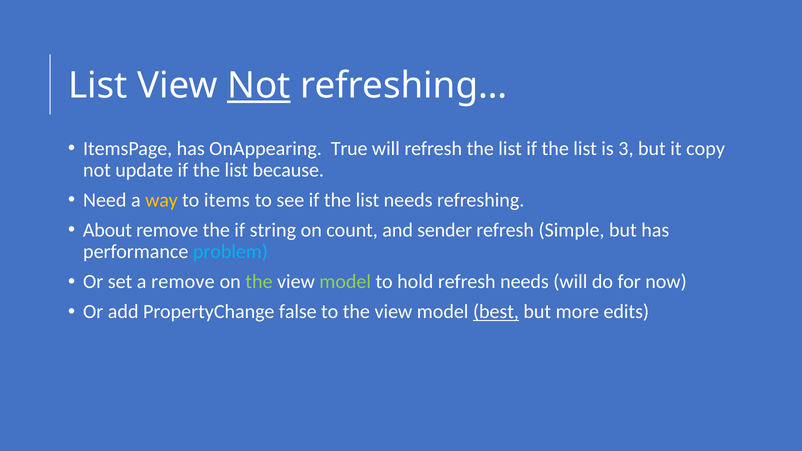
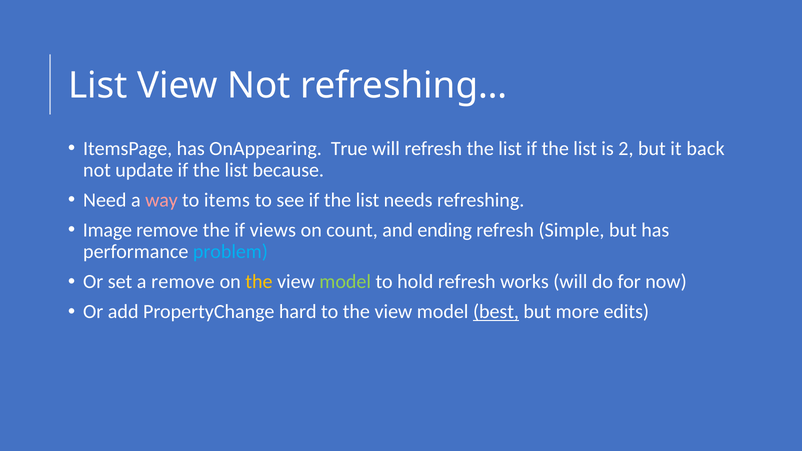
Not at (259, 86) underline: present -> none
3: 3 -> 2
copy: copy -> back
way colour: yellow -> pink
About: About -> Image
string: string -> views
sender: sender -> ending
the at (259, 282) colour: light green -> yellow
refresh needs: needs -> works
false: false -> hard
